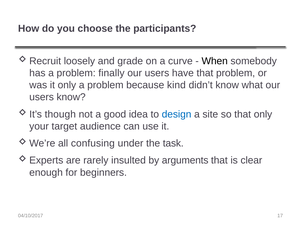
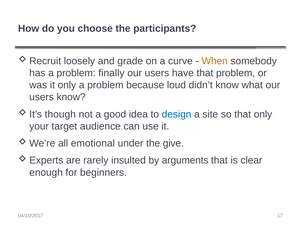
When colour: black -> orange
kind: kind -> loud
confusing: confusing -> emotional
task: task -> give
